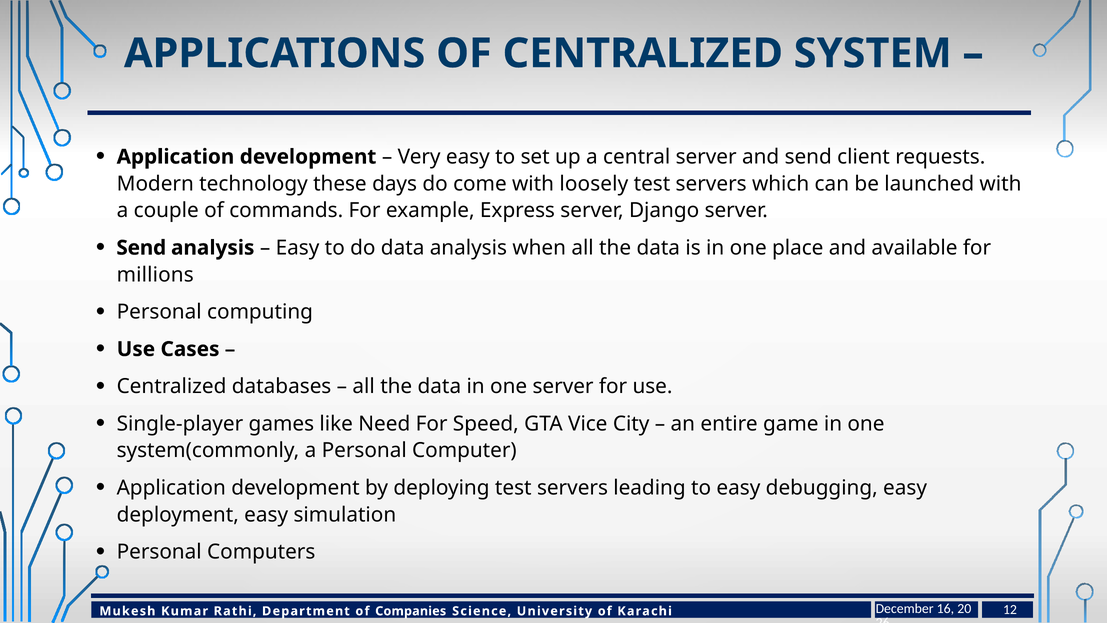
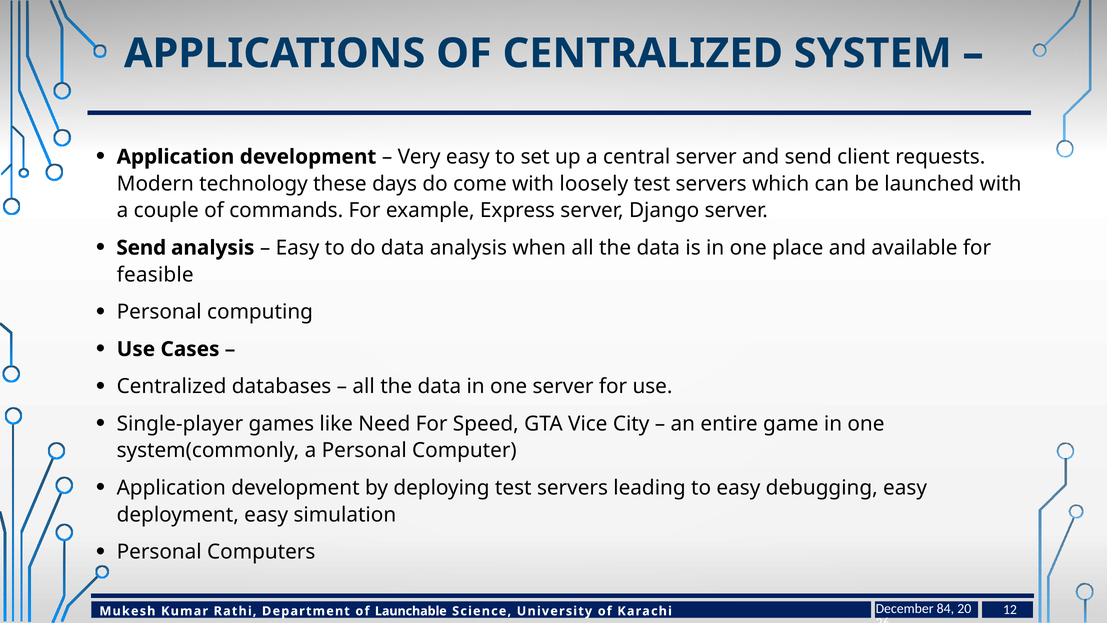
millions: millions -> feasible
16: 16 -> 84
Companies: Companies -> Launchable
